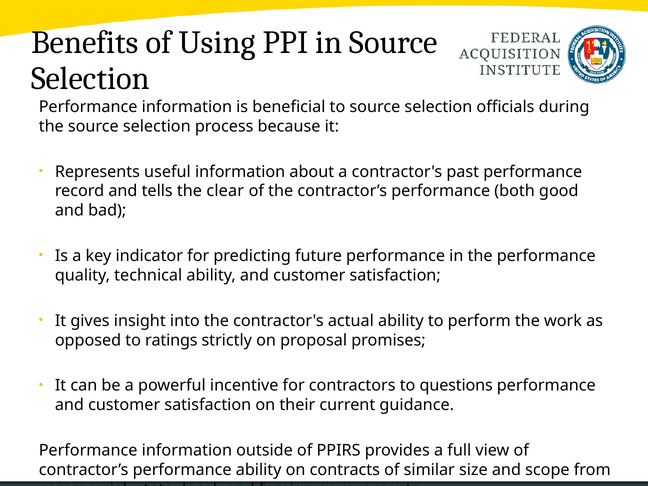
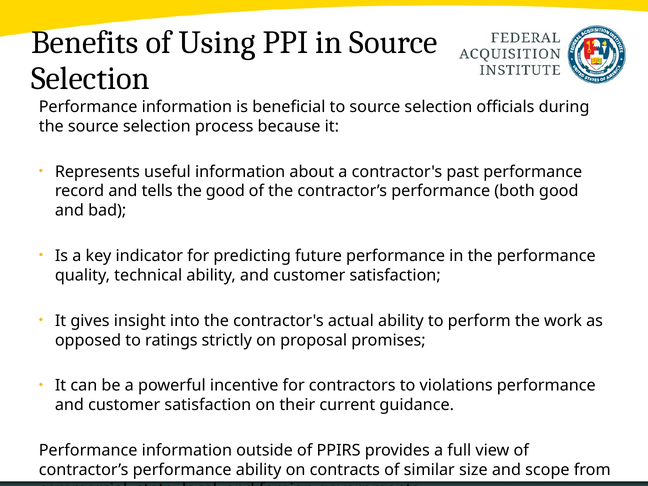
the clear: clear -> good
questions: questions -> violations
